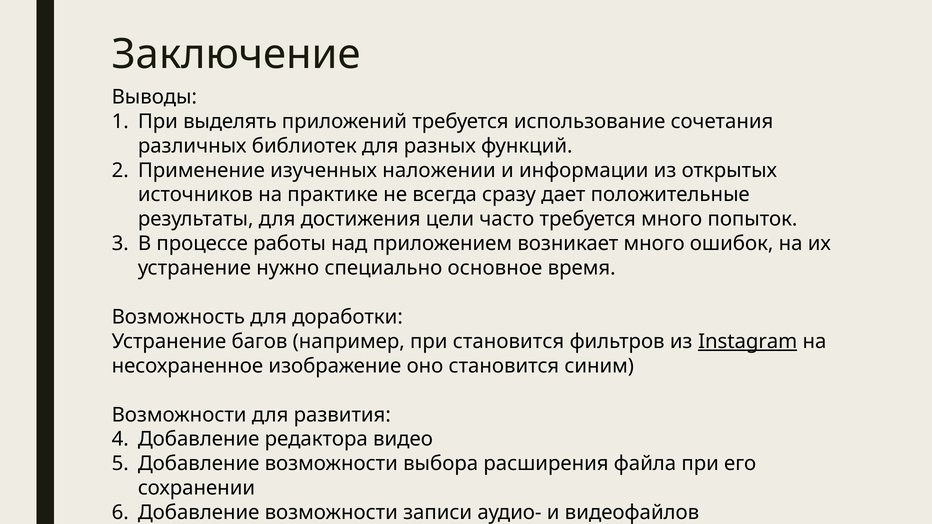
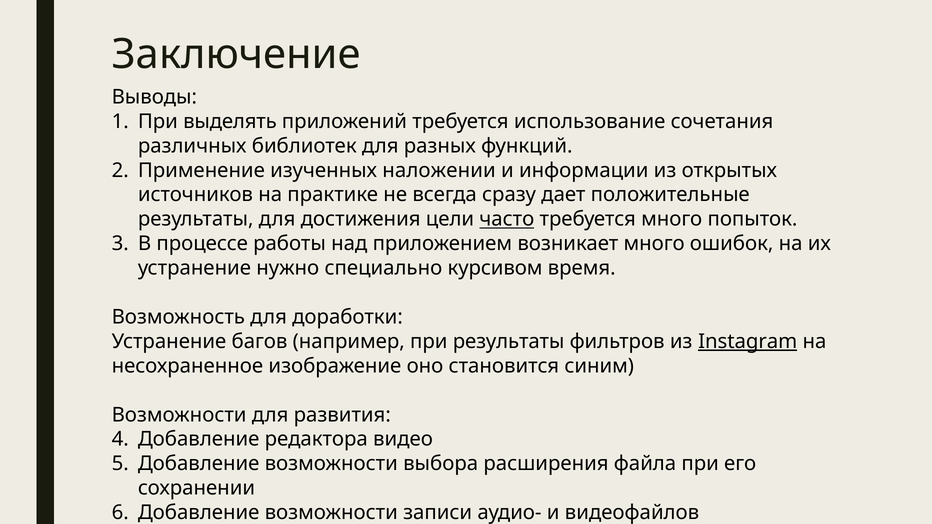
часто underline: none -> present
основное: основное -> курсивом
при становится: становится -> результаты
